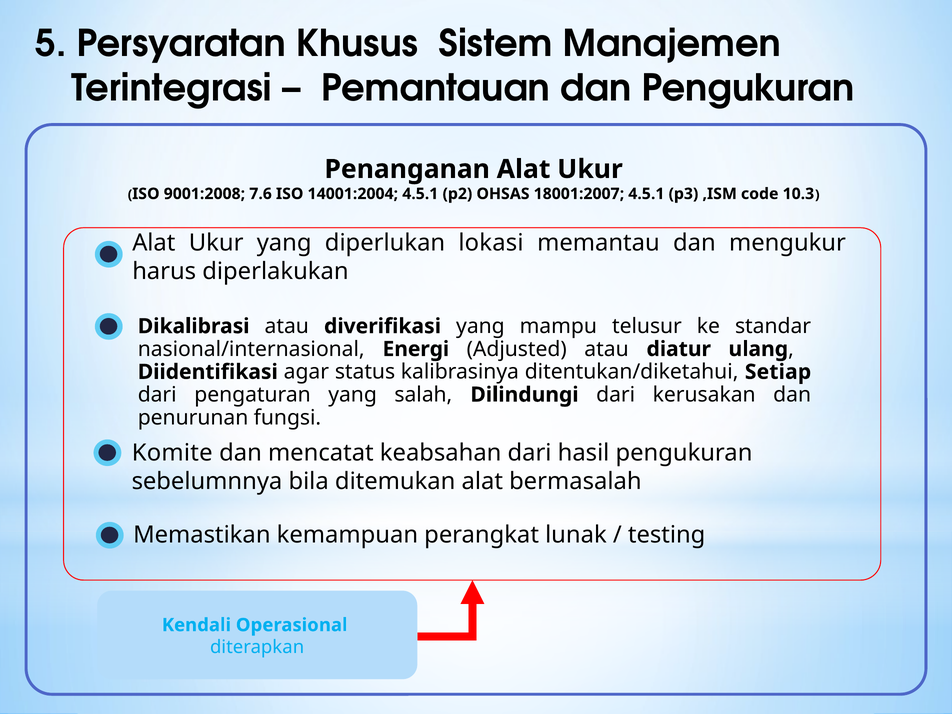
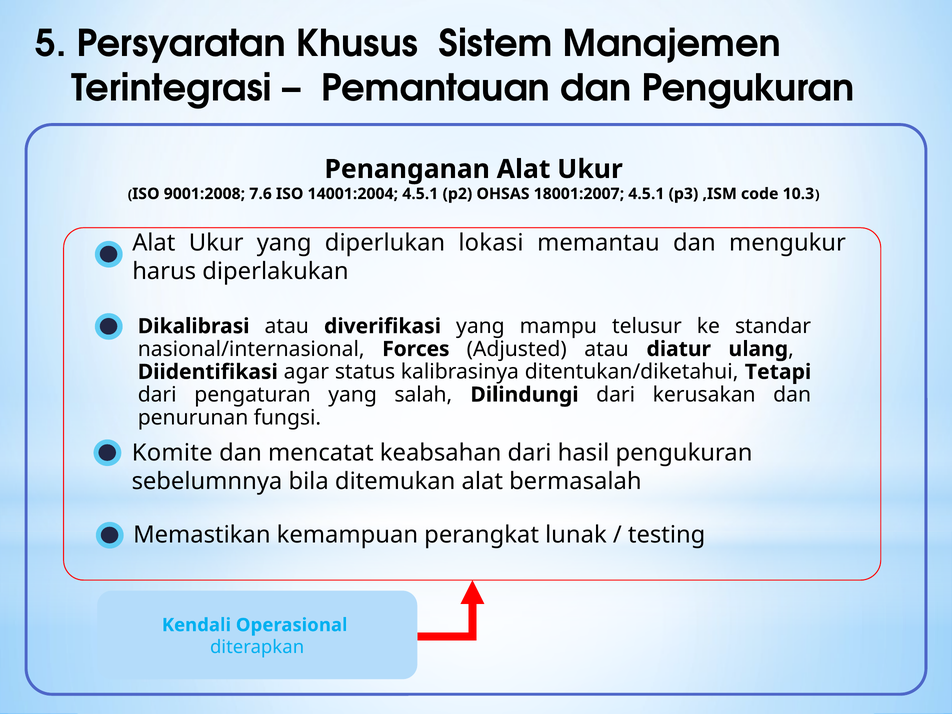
Energi: Energi -> Forces
Setiap: Setiap -> Tetapi
